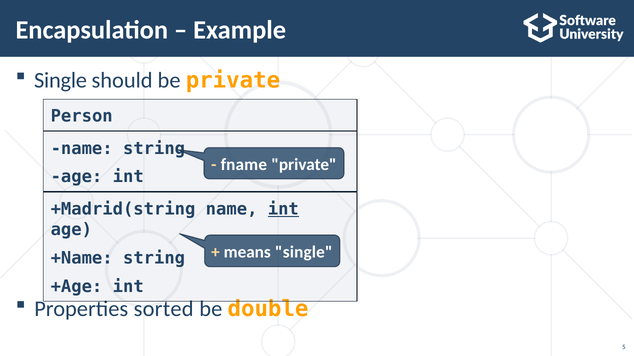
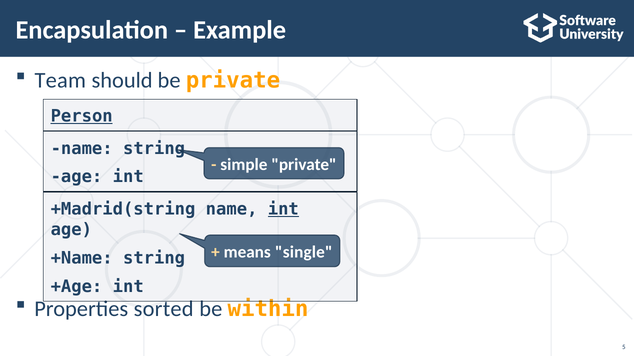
Single at (60, 80): Single -> Team
Person underline: none -> present
fname: fname -> simple
double: double -> within
